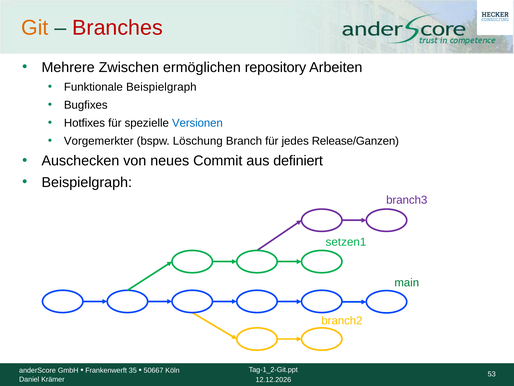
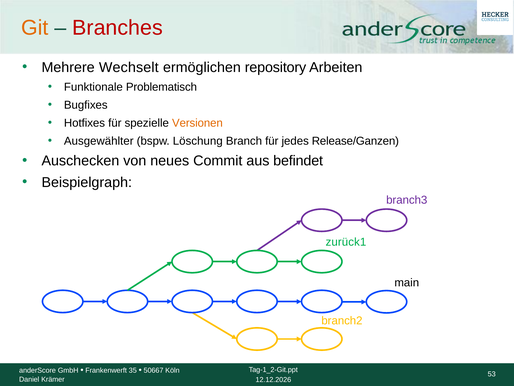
Zwischen: Zwischen -> Wechselt
Funktionale Beispielgraph: Beispielgraph -> Problematisch
Versionen colour: blue -> orange
Vorgemerkter: Vorgemerkter -> Ausgewählter
definiert: definiert -> befindet
setzen1: setzen1 -> zurück1
main colour: green -> black
